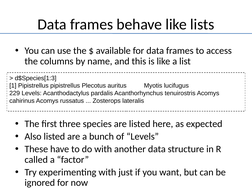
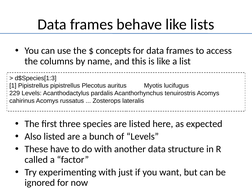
available: available -> concepts
